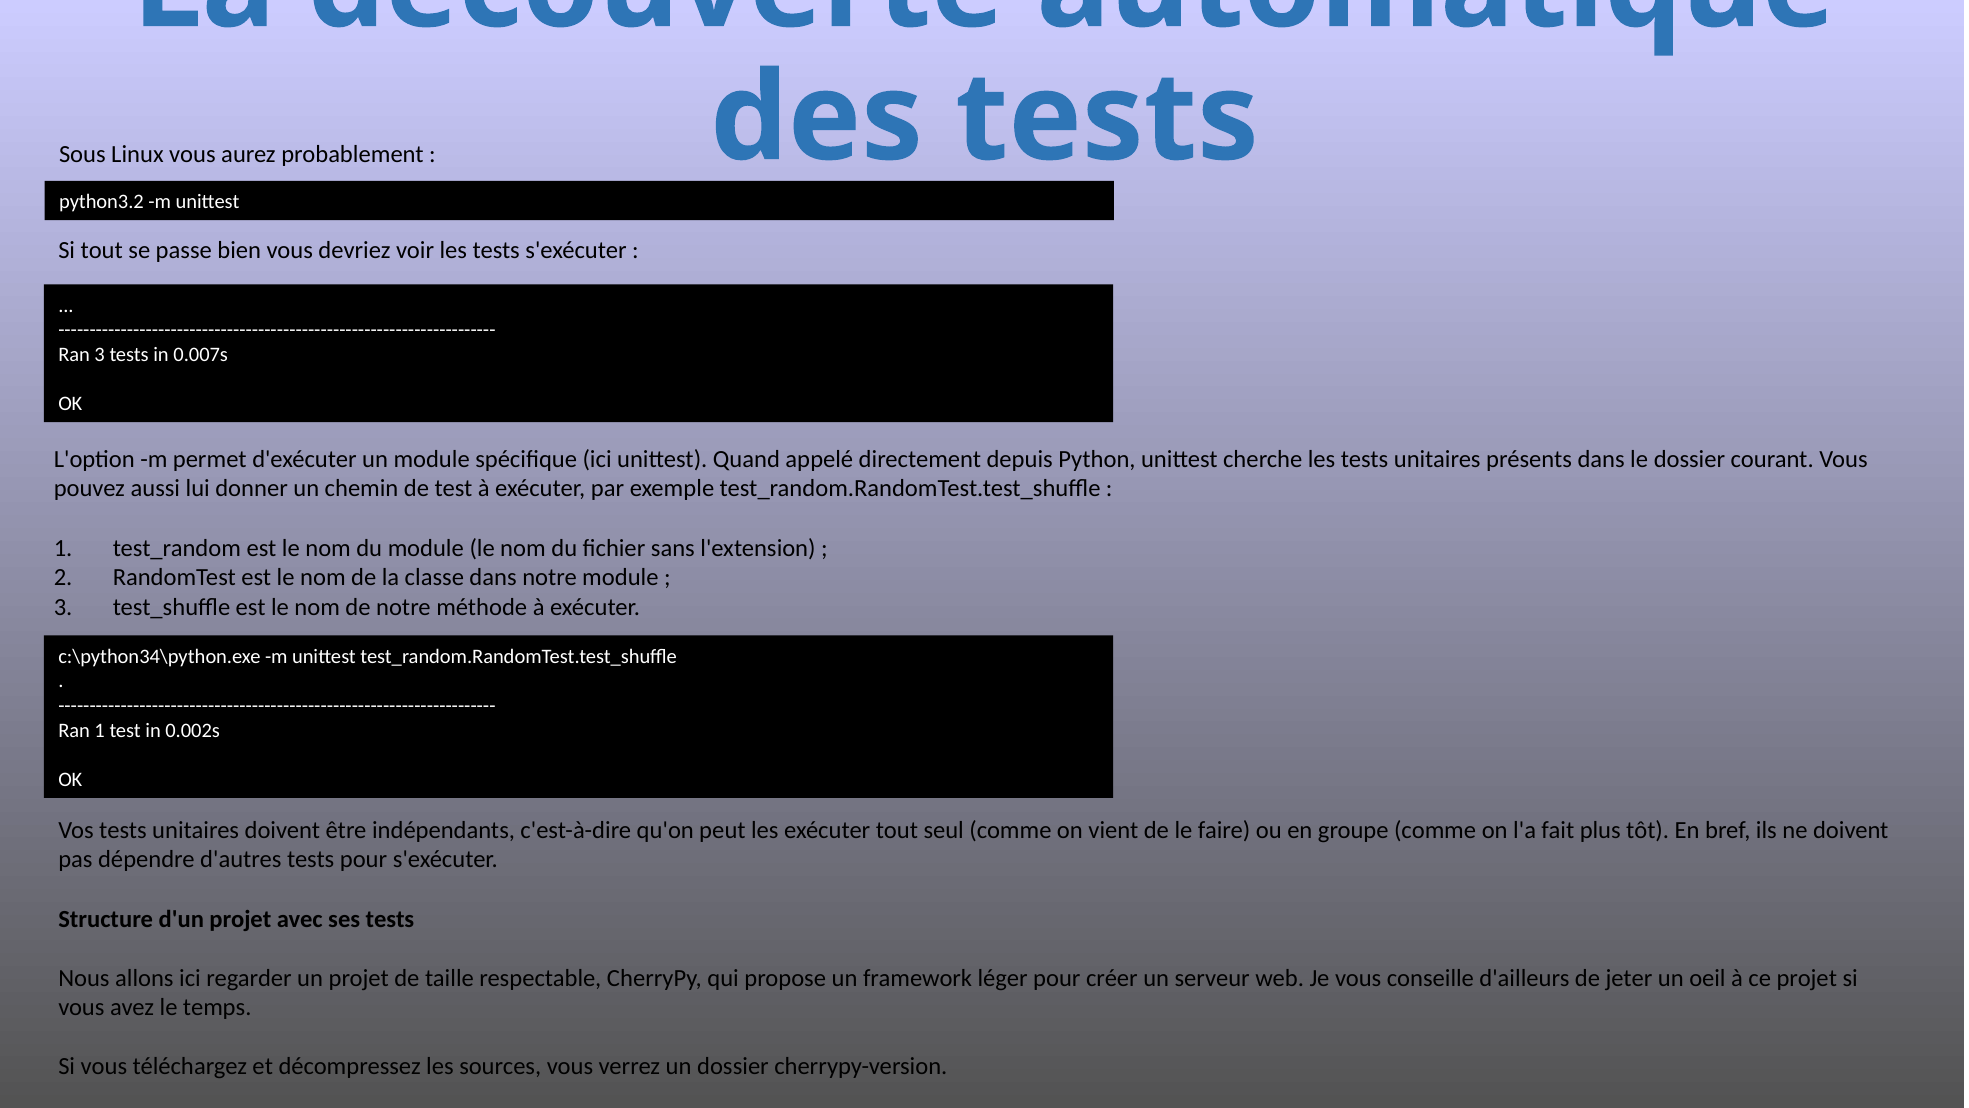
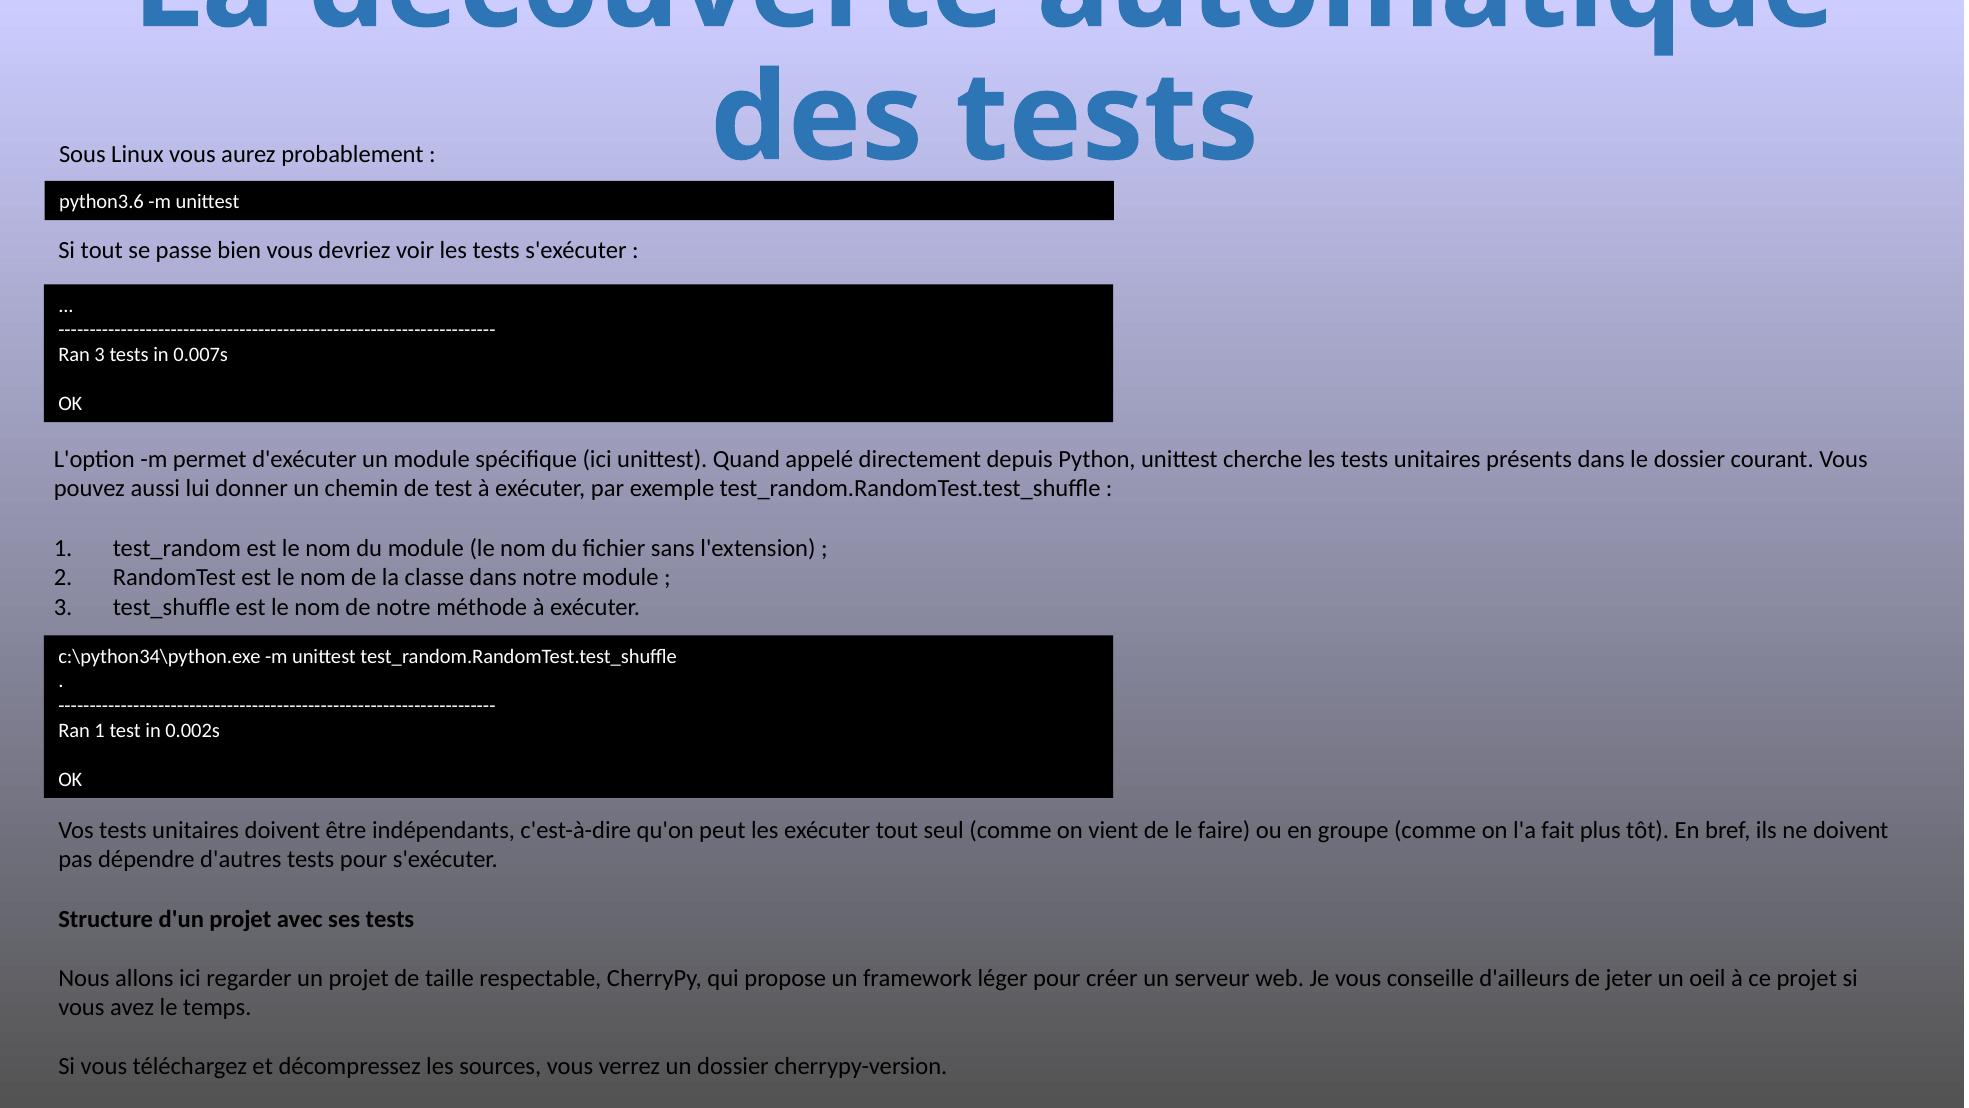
python3.2: python3.2 -> python3.6
